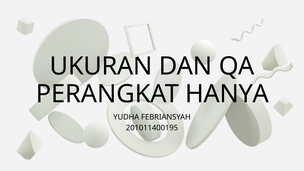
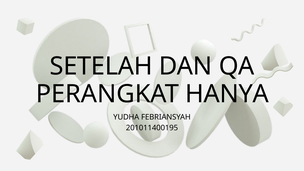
UKURAN: UKURAN -> SETELAH
